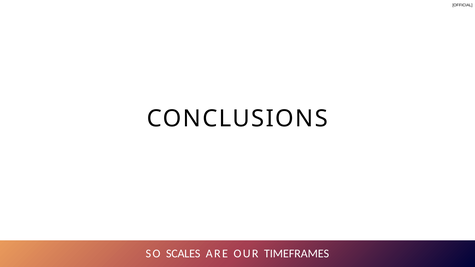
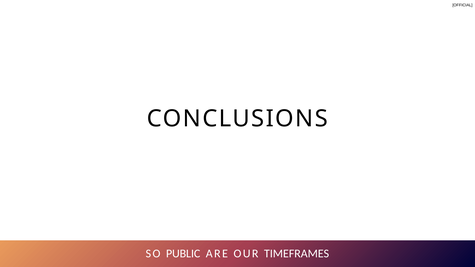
SCALES: SCALES -> PUBLIC
